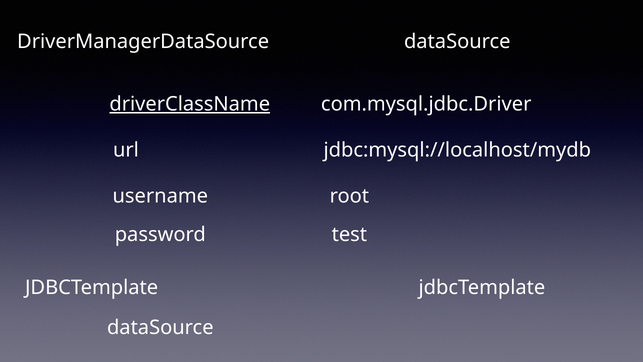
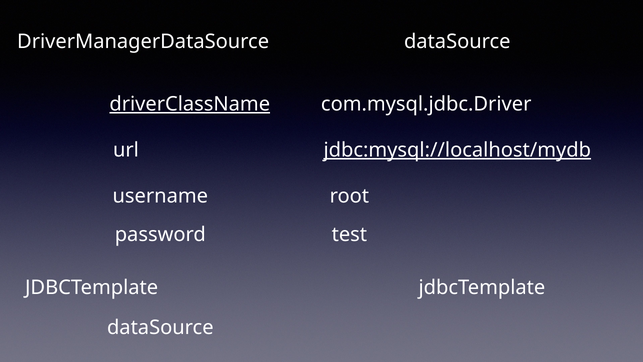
jdbc:mysql://localhost/mydb underline: none -> present
